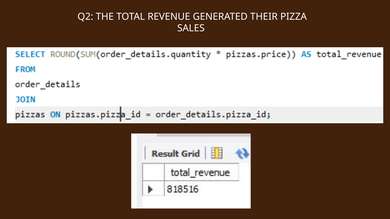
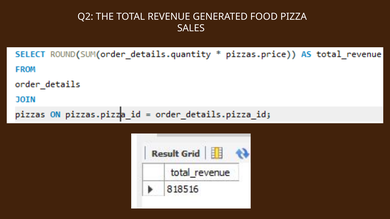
THEIR: THEIR -> FOOD
